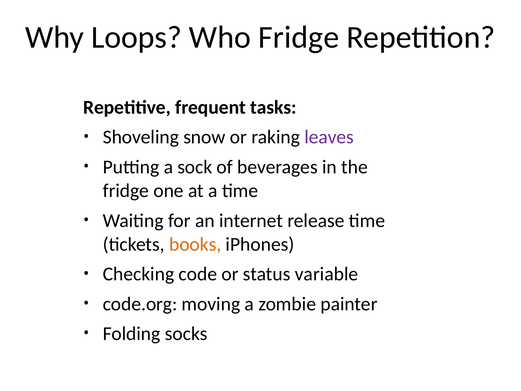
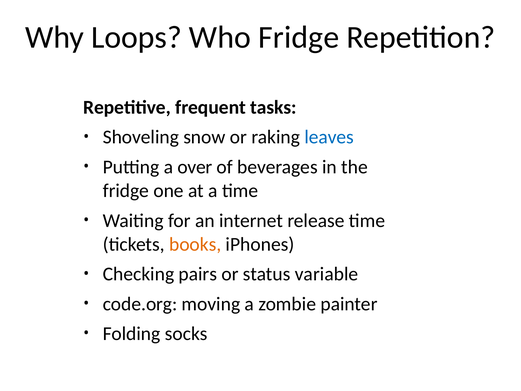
leaves colour: purple -> blue
sock: sock -> over
code: code -> pairs
